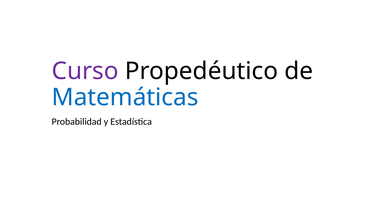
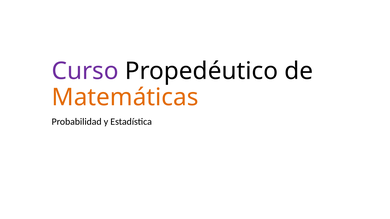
Matemáticas colour: blue -> orange
